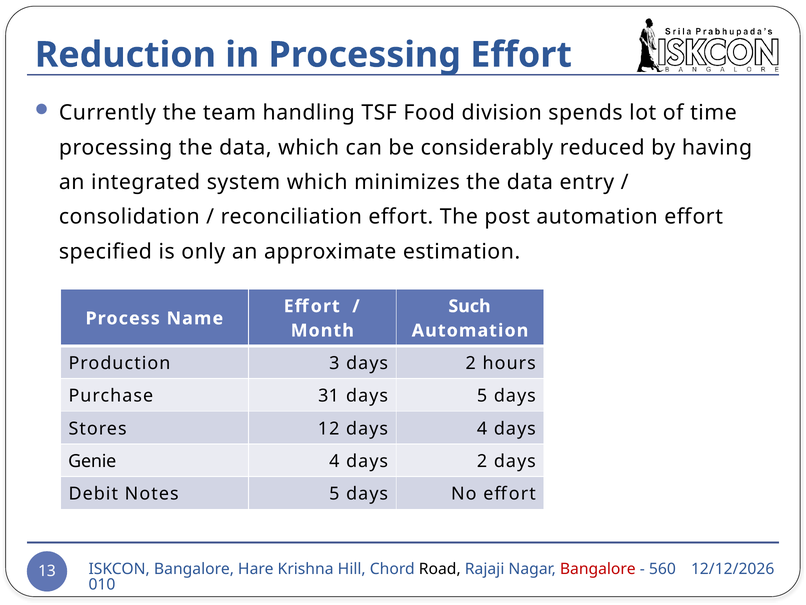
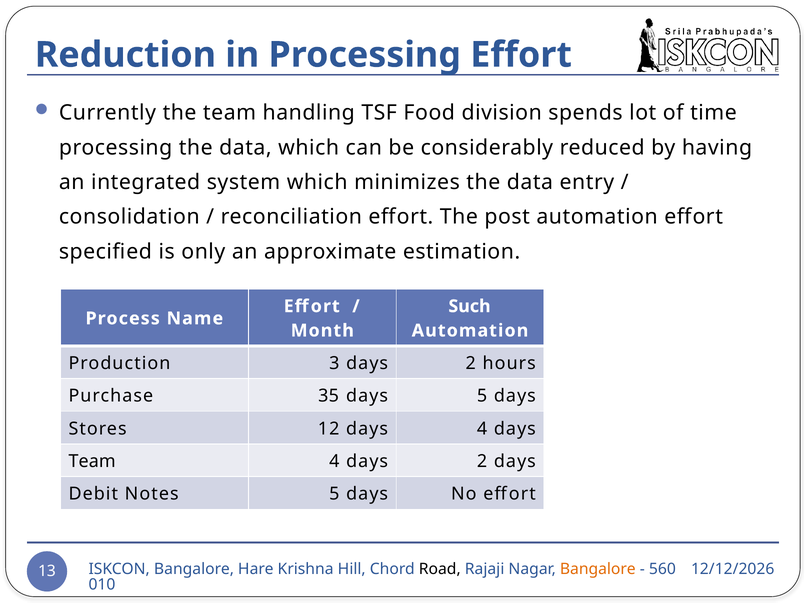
31: 31 -> 35
Genie at (92, 461): Genie -> Team
Bangalore at (598, 569) colour: red -> orange
